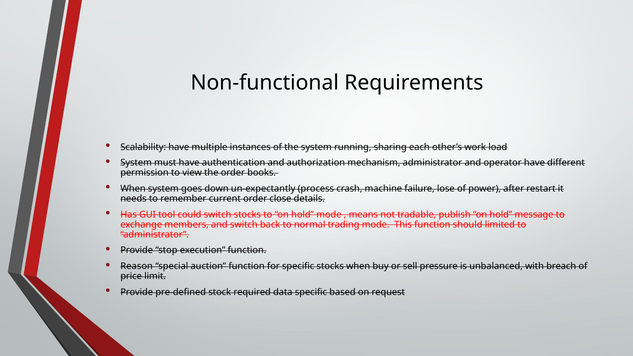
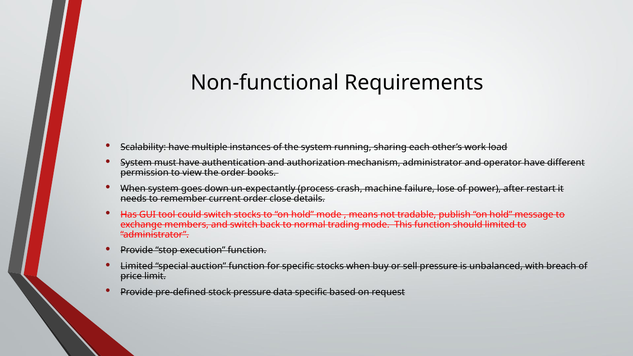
Reason at (137, 266): Reason -> Limited
stock required: required -> pressure
